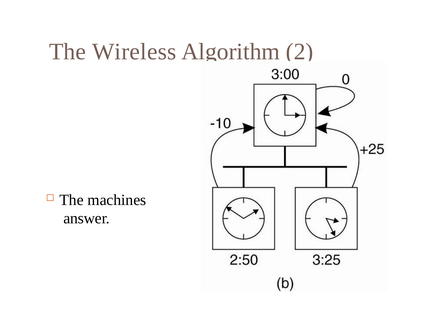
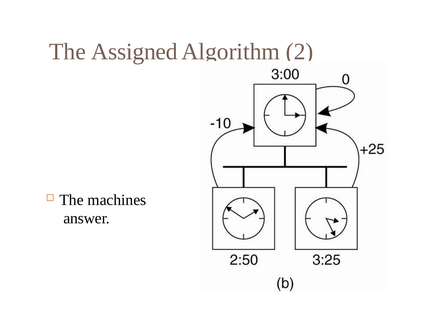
Wireless: Wireless -> Assigned
